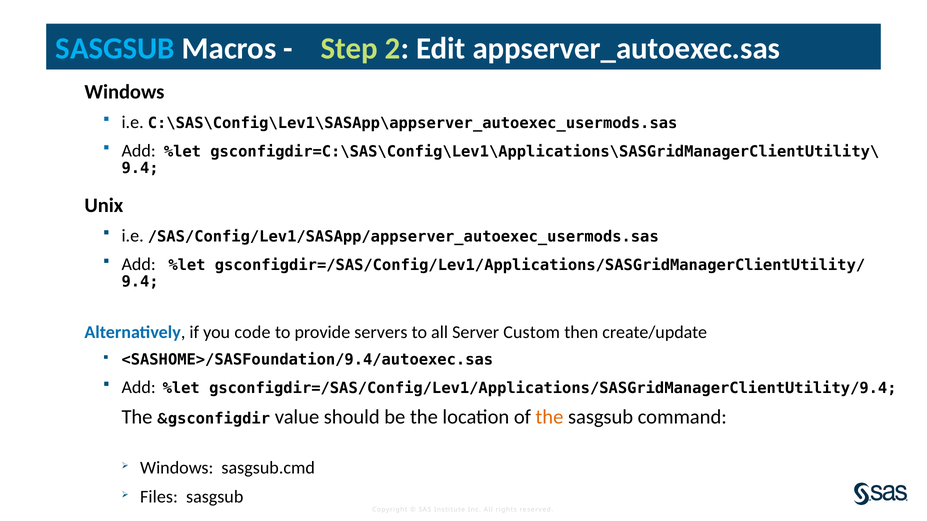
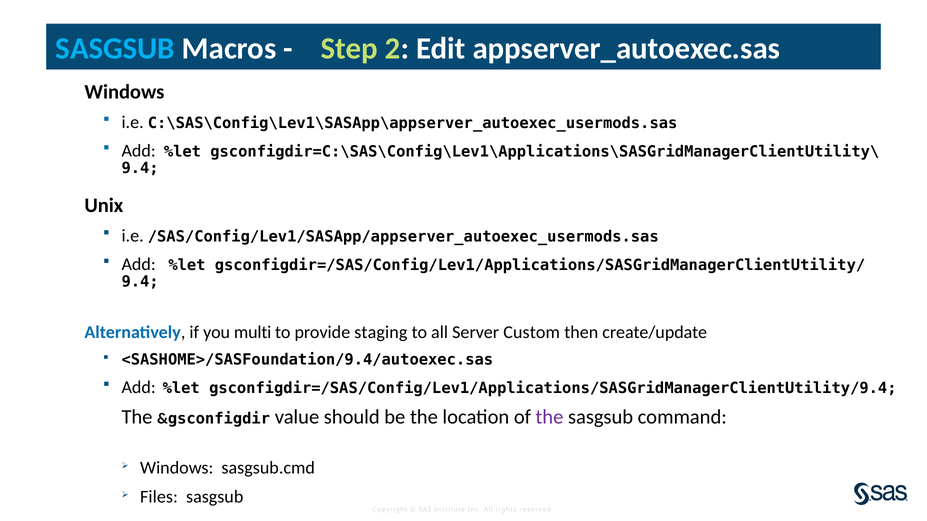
code: code -> multi
servers: servers -> staging
the at (549, 417) colour: orange -> purple
